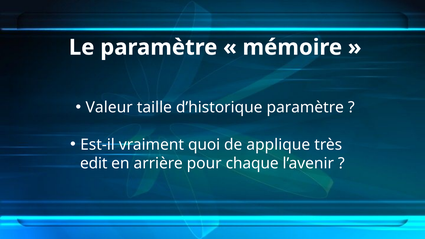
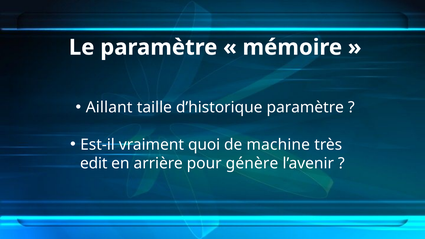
Valeur: Valeur -> Aillant
applique: applique -> machine
chaque: chaque -> génère
